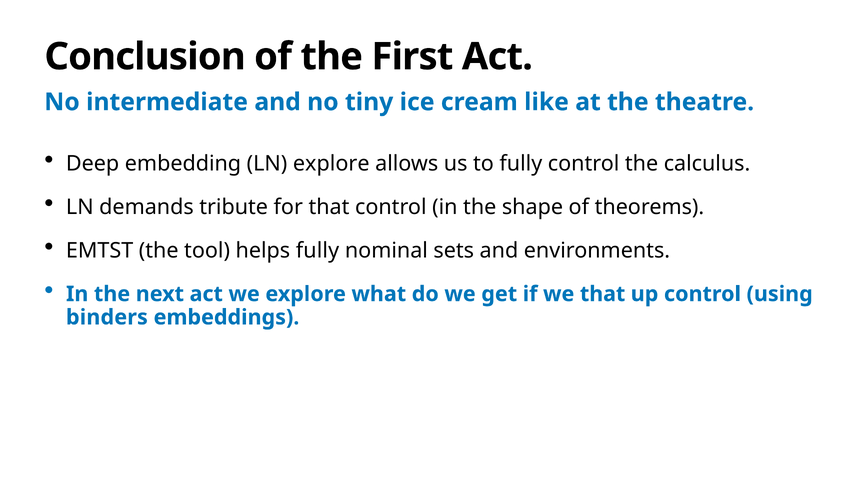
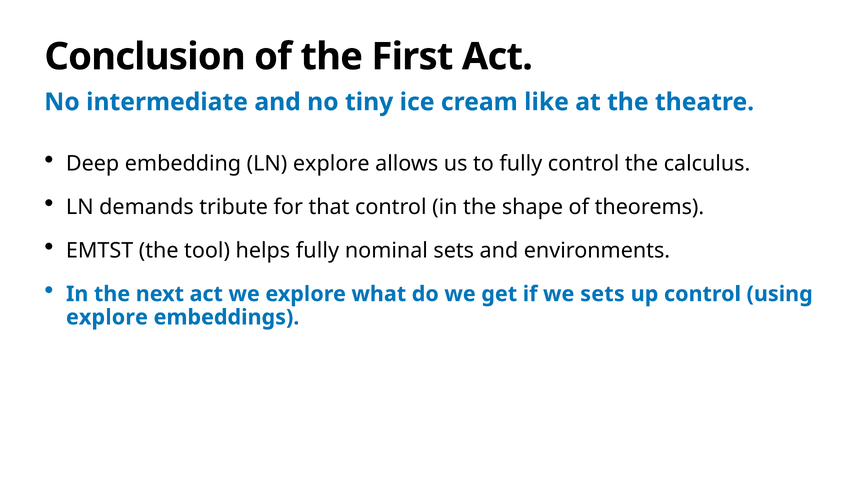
we that: that -> sets
binders at (107, 317): binders -> explore
